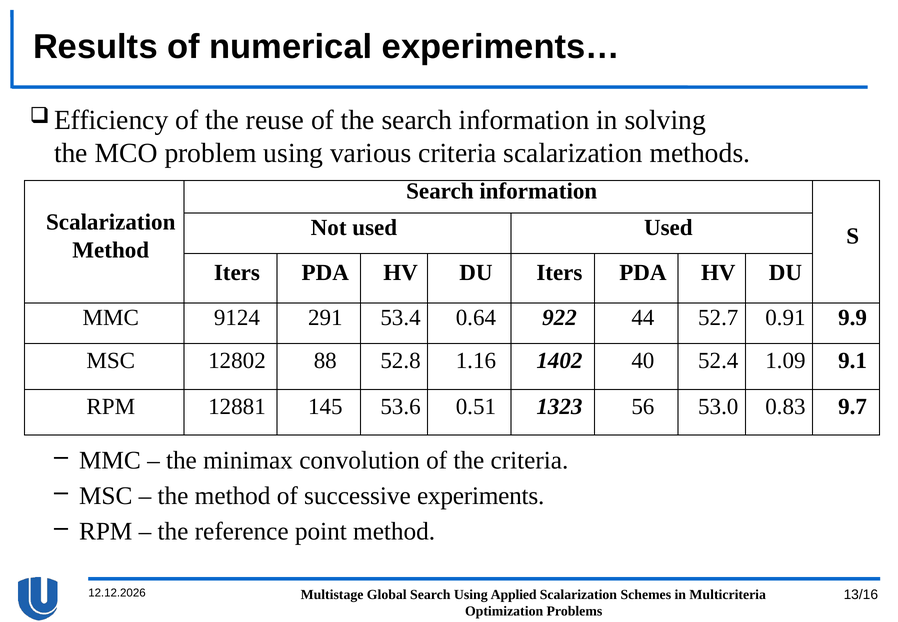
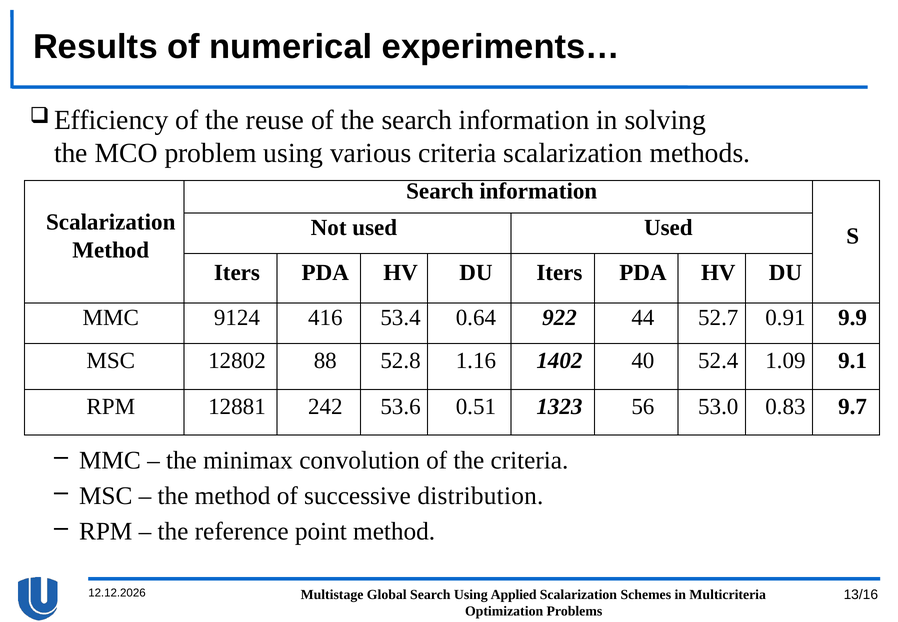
291: 291 -> 416
145: 145 -> 242
experiments: experiments -> distribution
